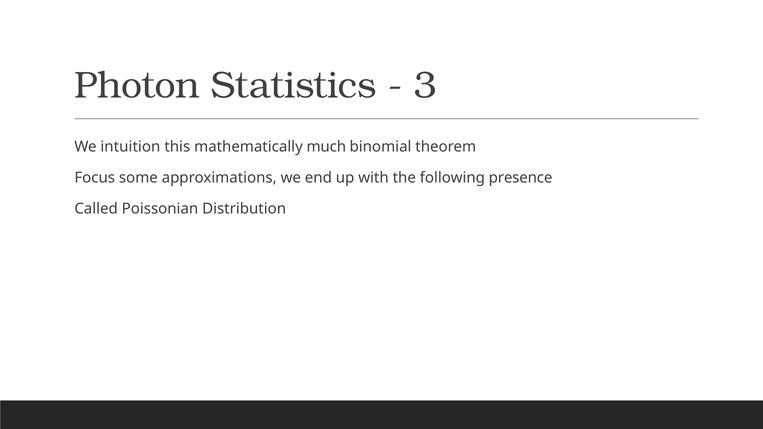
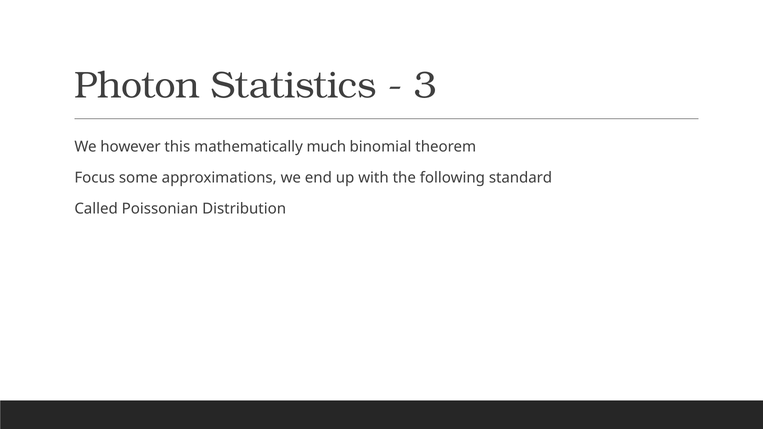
intuition: intuition -> however
presence: presence -> standard
